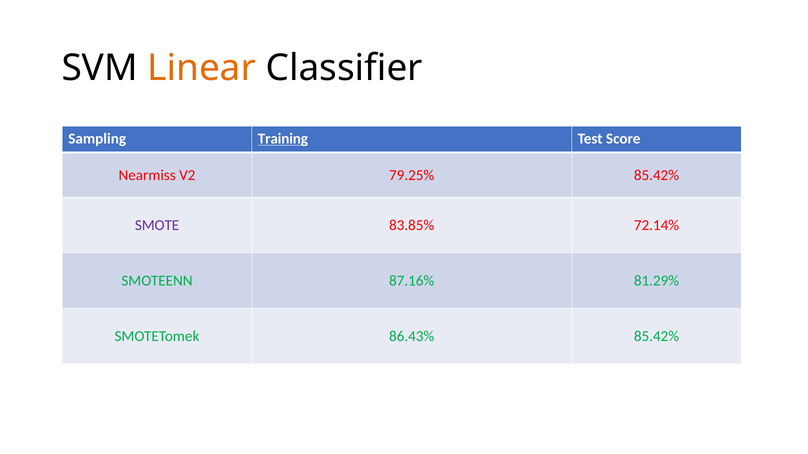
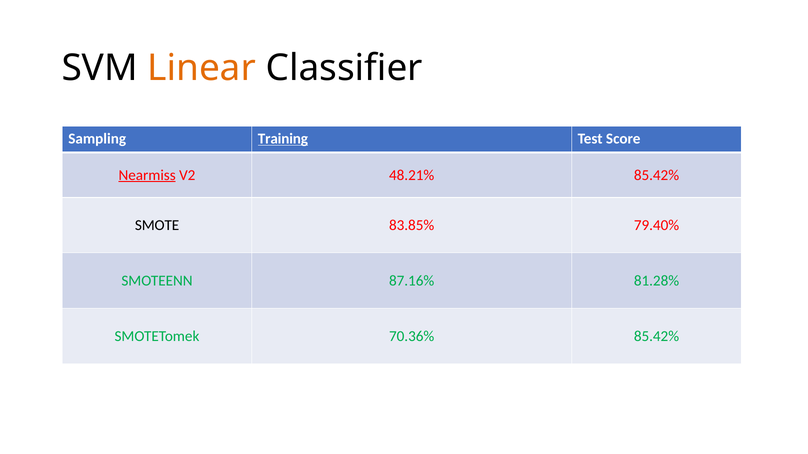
Nearmiss underline: none -> present
79.25%: 79.25% -> 48.21%
SMOTE colour: purple -> black
72.14%: 72.14% -> 79.40%
81.29%: 81.29% -> 81.28%
86.43%: 86.43% -> 70.36%
